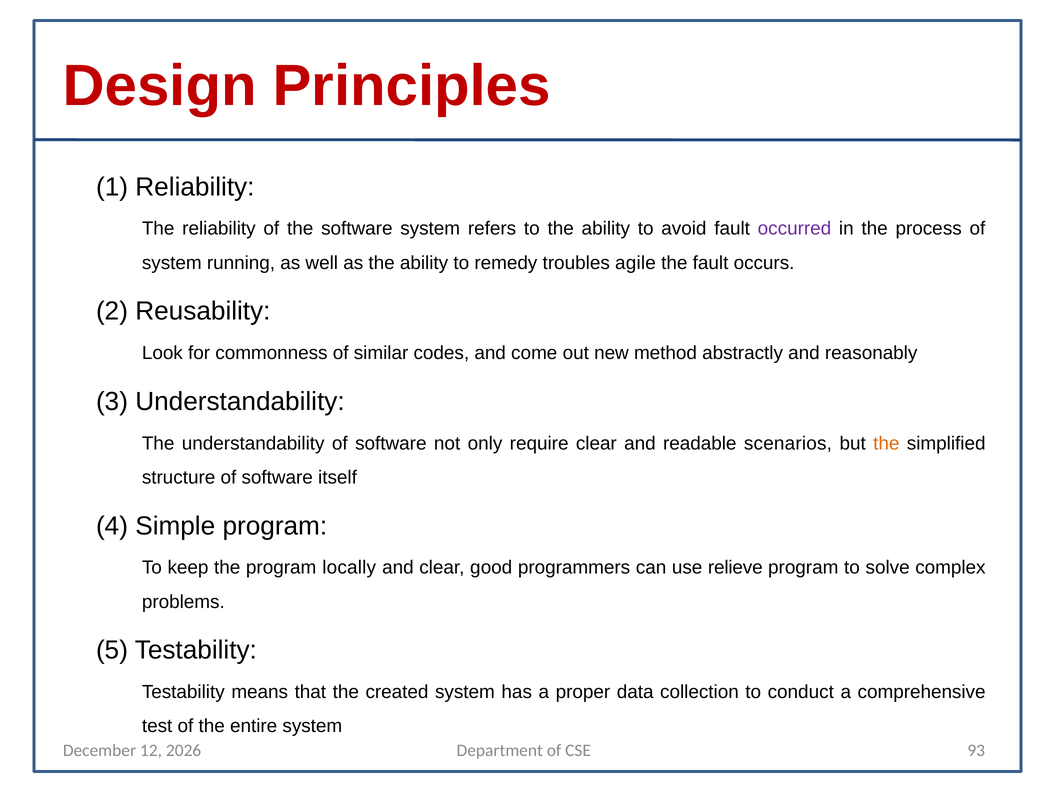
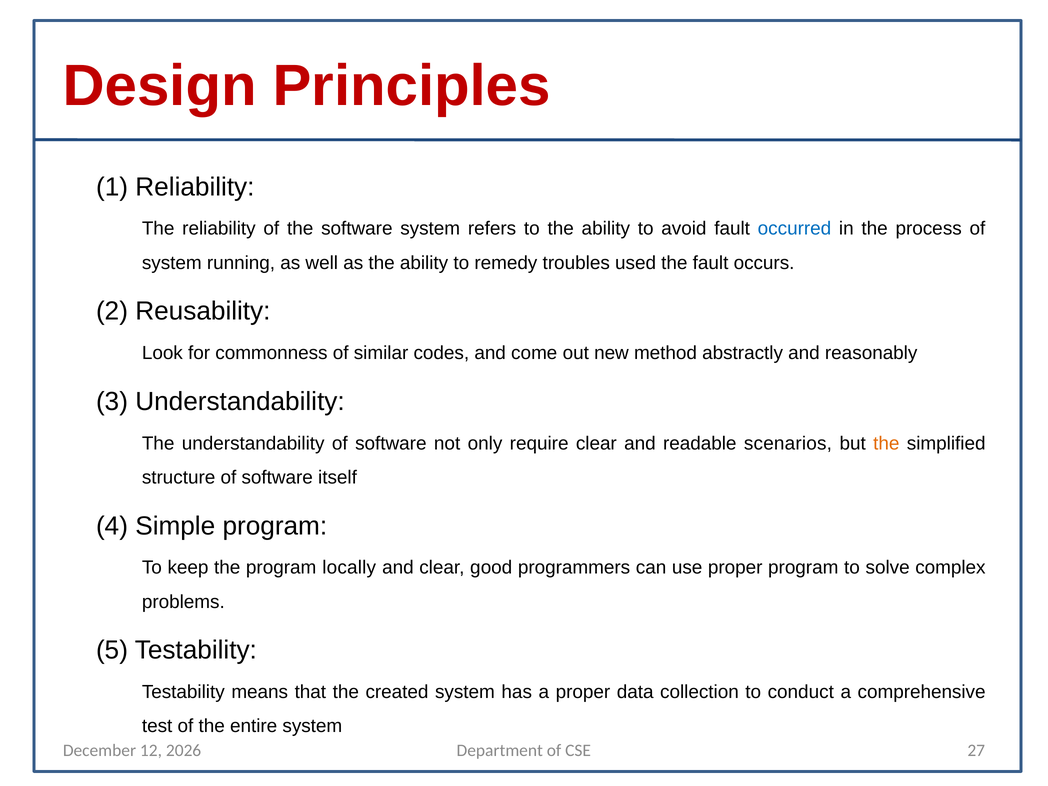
occurred colour: purple -> blue
agile: agile -> used
use relieve: relieve -> proper
93: 93 -> 27
